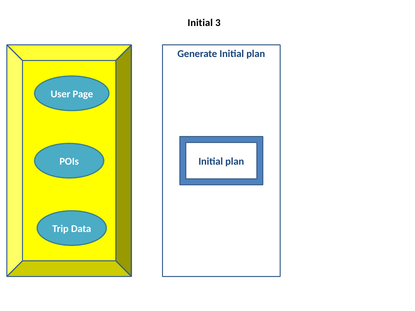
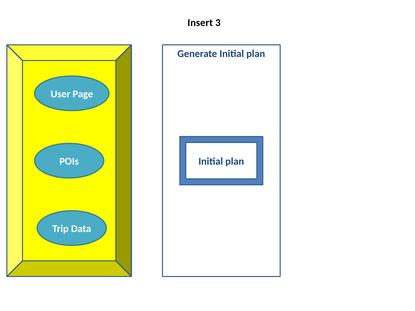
Initial at (200, 23): Initial -> Insert
